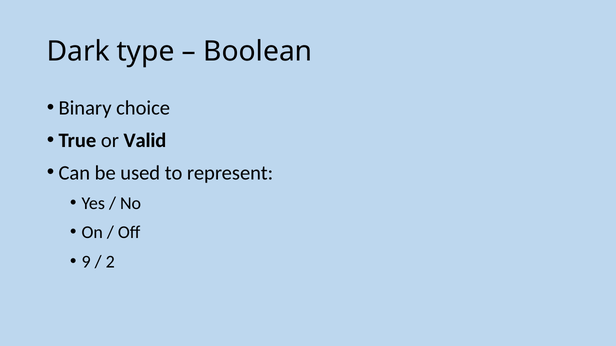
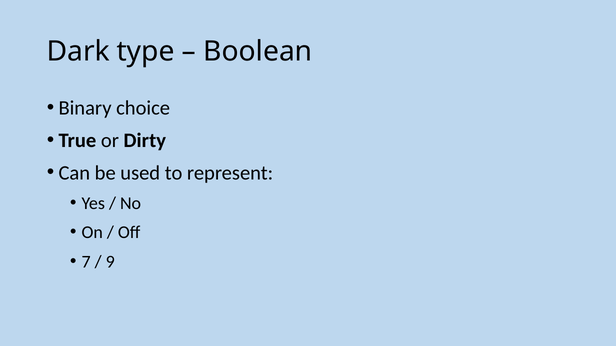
Valid: Valid -> Dirty
9: 9 -> 7
2: 2 -> 9
